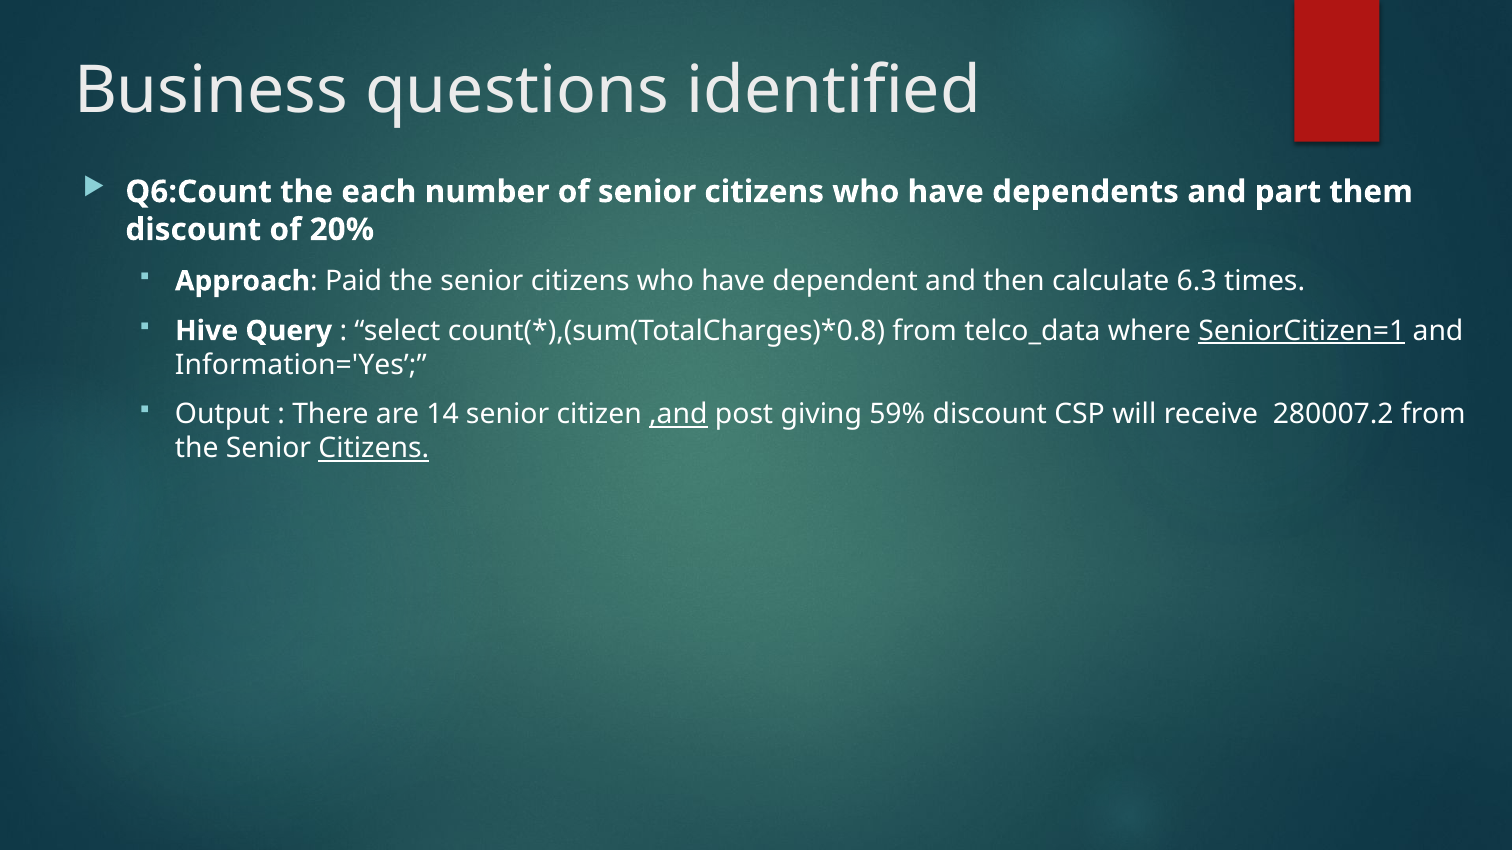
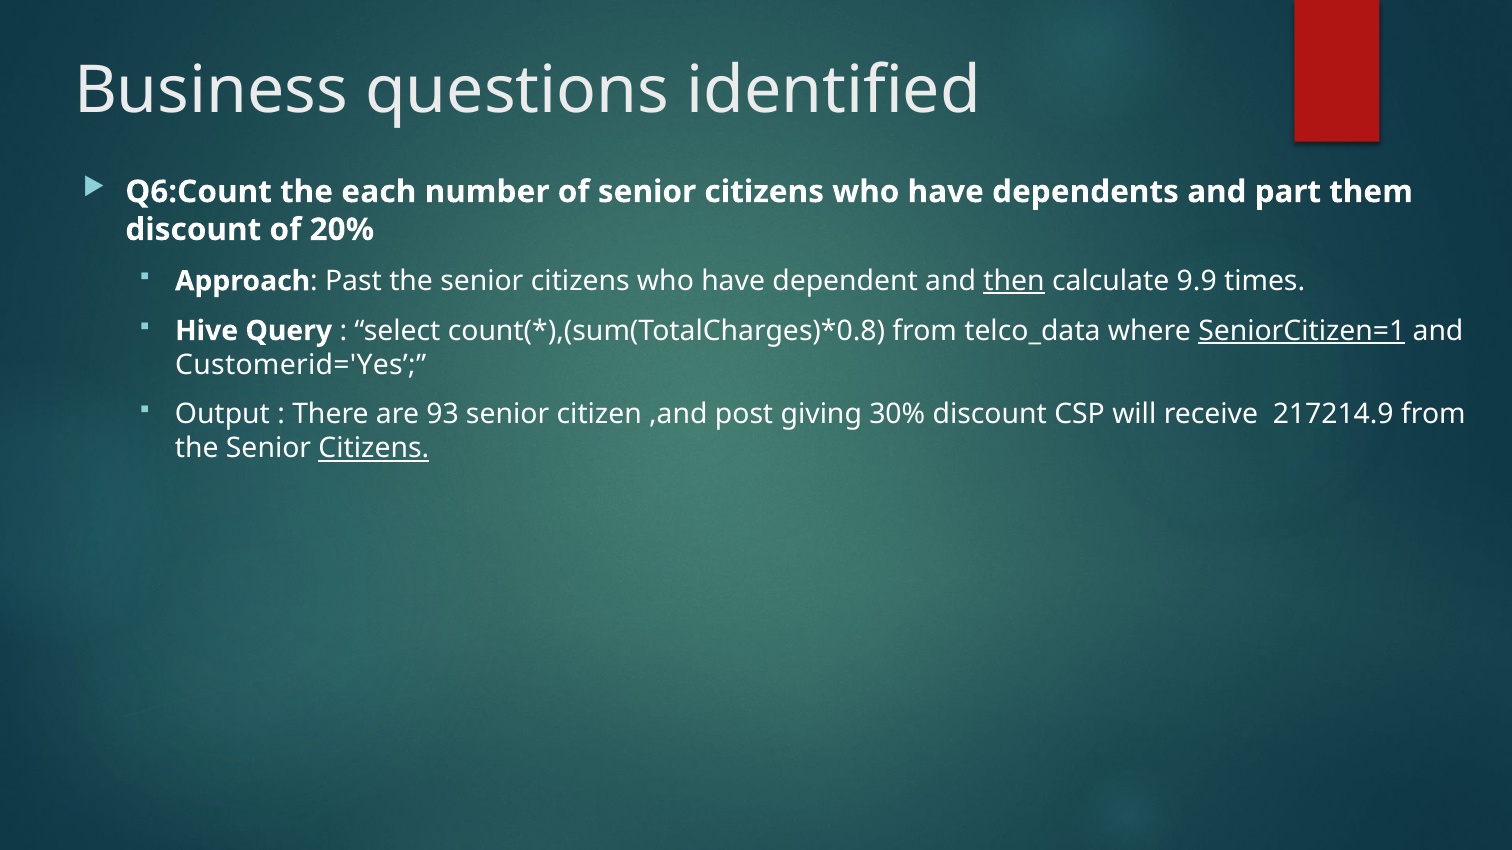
Paid: Paid -> Past
then underline: none -> present
6.3: 6.3 -> 9.9
Information='Yes: Information='Yes -> Customerid='Yes
14: 14 -> 93
,and underline: present -> none
59%: 59% -> 30%
280007.2: 280007.2 -> 217214.9
